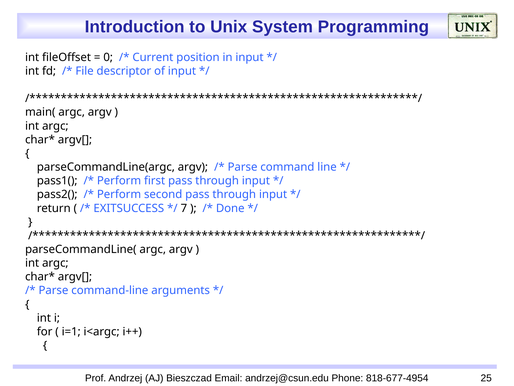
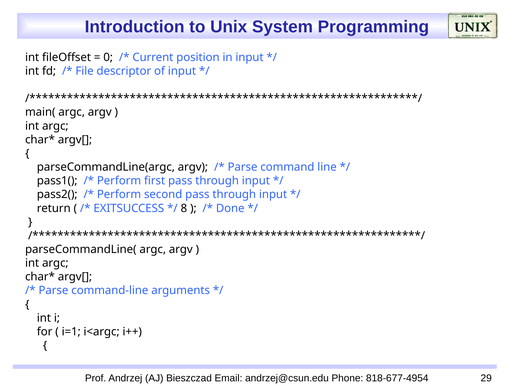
7: 7 -> 8
25: 25 -> 29
